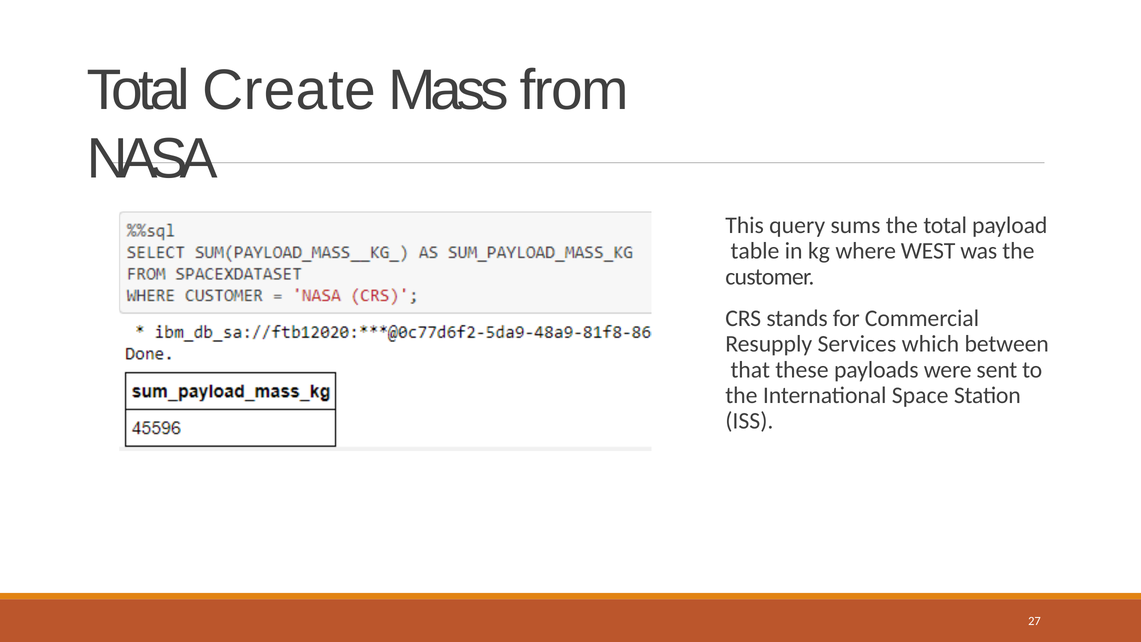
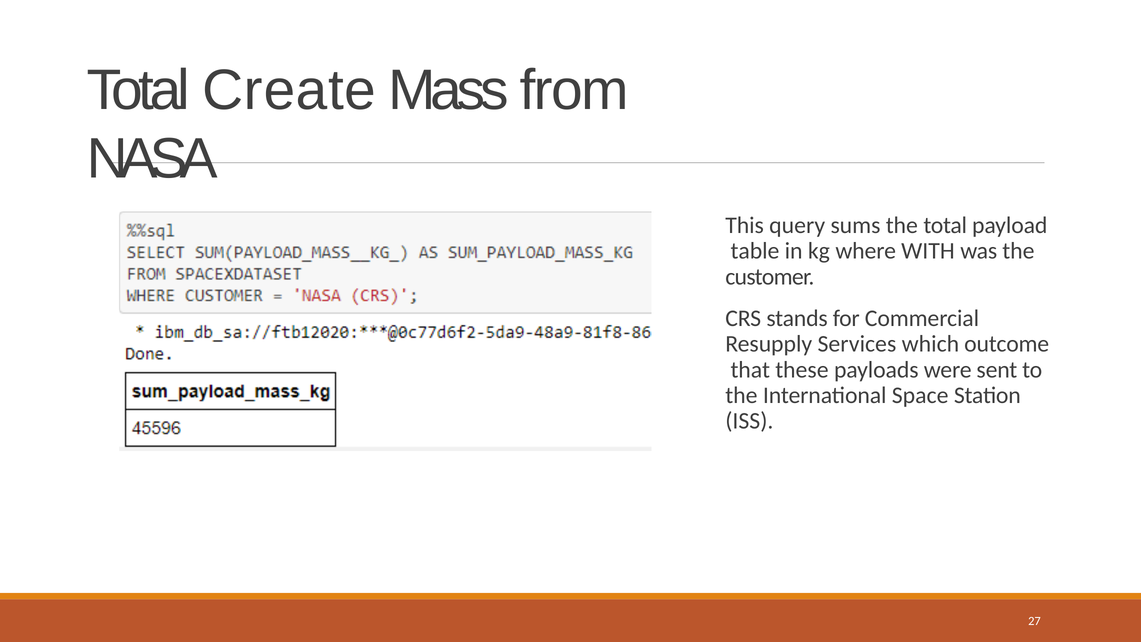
WEST: WEST -> WITH
between: between -> outcome
